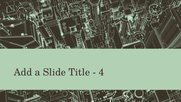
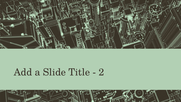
4: 4 -> 2
